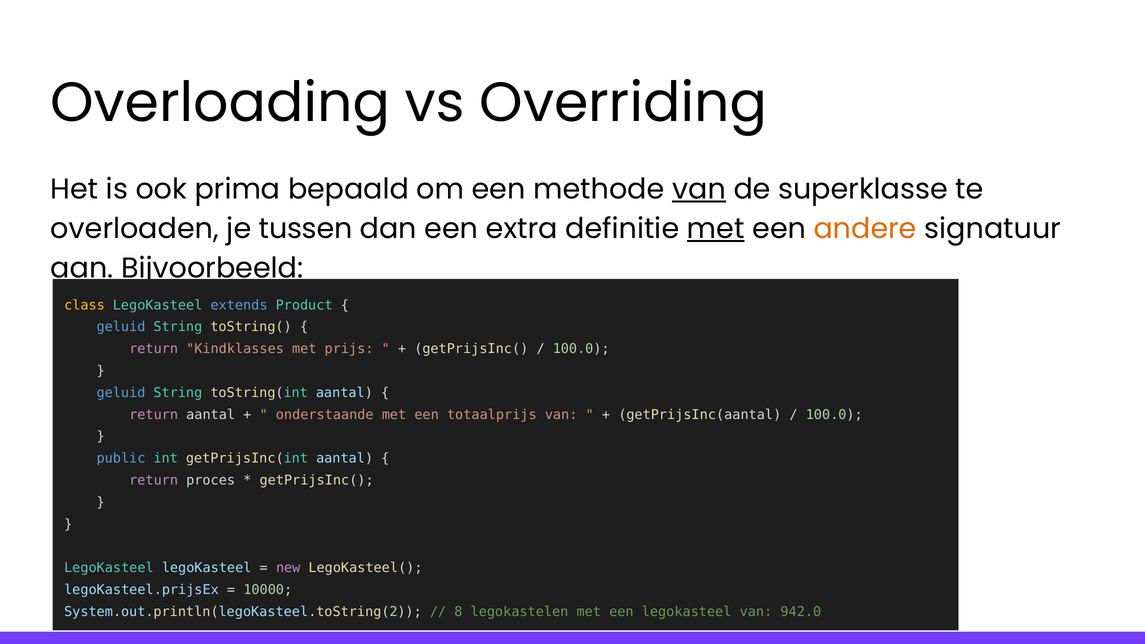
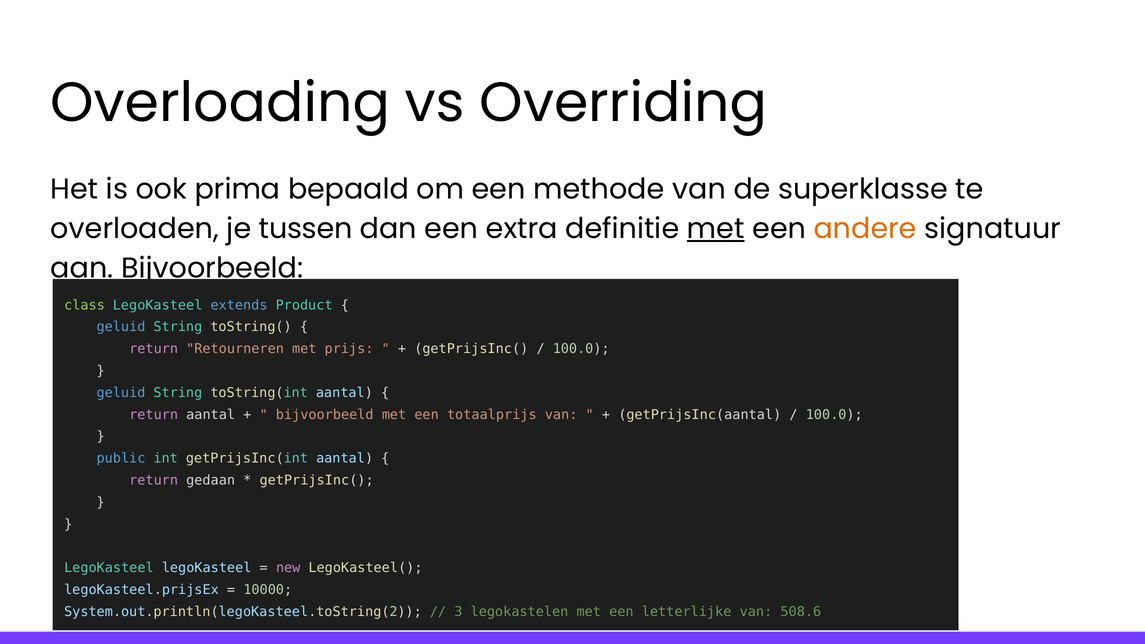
van at (699, 189) underline: present -> none
class colour: yellow -> light green
Kindklasses: Kindklasses -> Retourneren
onderstaande at (325, 415): onderstaande -> bijvoorbeeld
proces: proces -> gedaan
8: 8 -> 3
een legokasteel: legokasteel -> letterlijke
942.0: 942.0 -> 508.6
